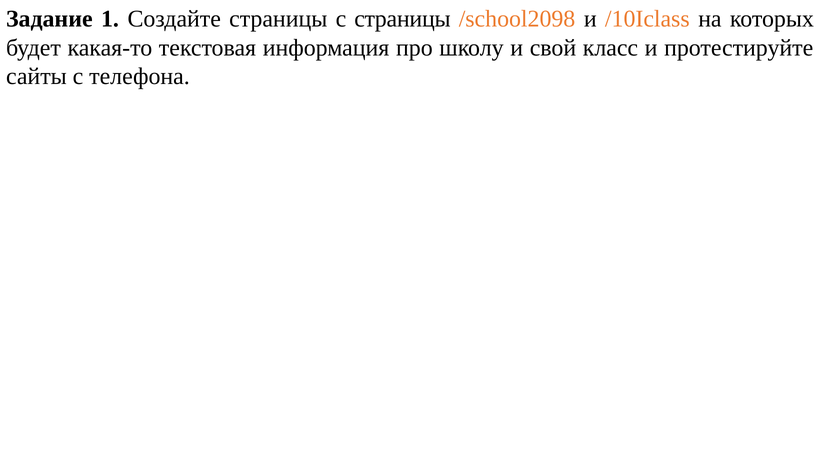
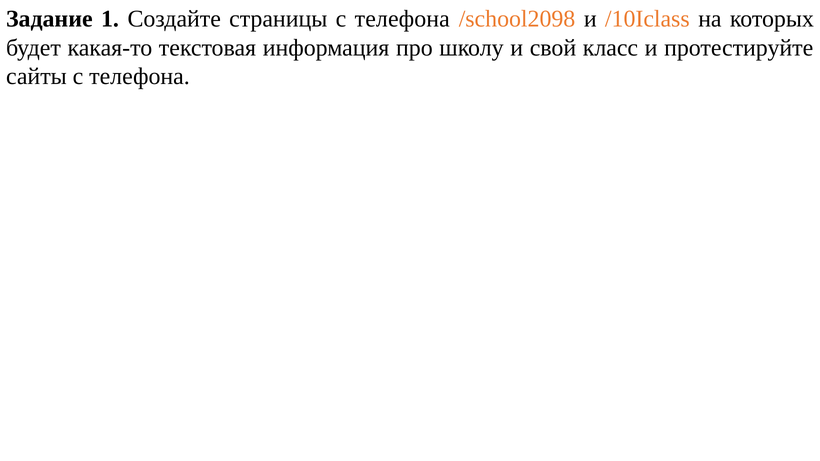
страницы с страницы: страницы -> телефона
